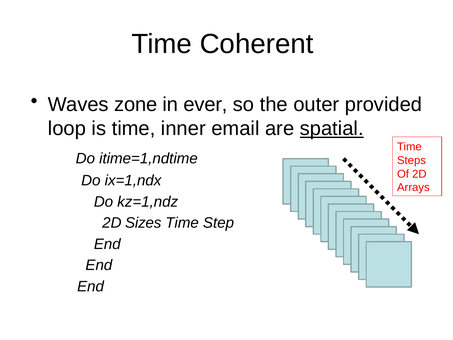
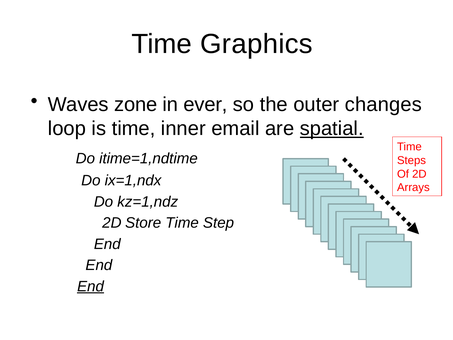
Coherent: Coherent -> Graphics
provided: provided -> changes
Sizes: Sizes -> Store
End at (91, 286) underline: none -> present
